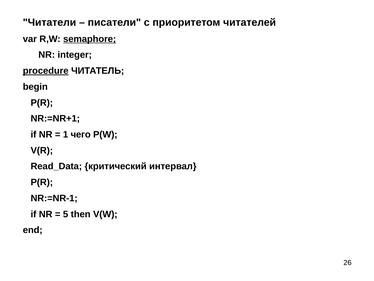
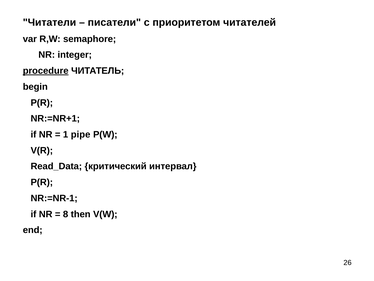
semaphore underline: present -> none
чего: чего -> pipe
5: 5 -> 8
